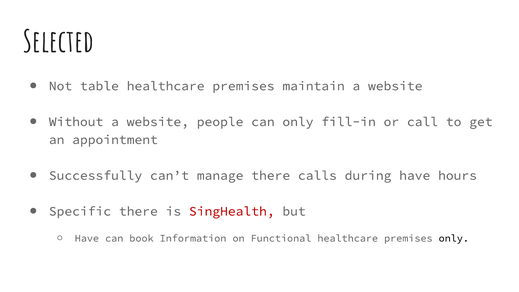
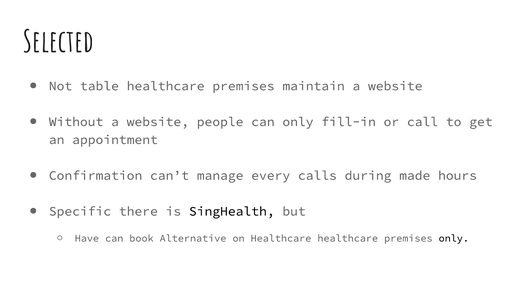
Successfully: Successfully -> Confirmation
manage there: there -> every
during have: have -> made
SingHealth colour: red -> black
Information: Information -> Alternative
on Functional: Functional -> Healthcare
